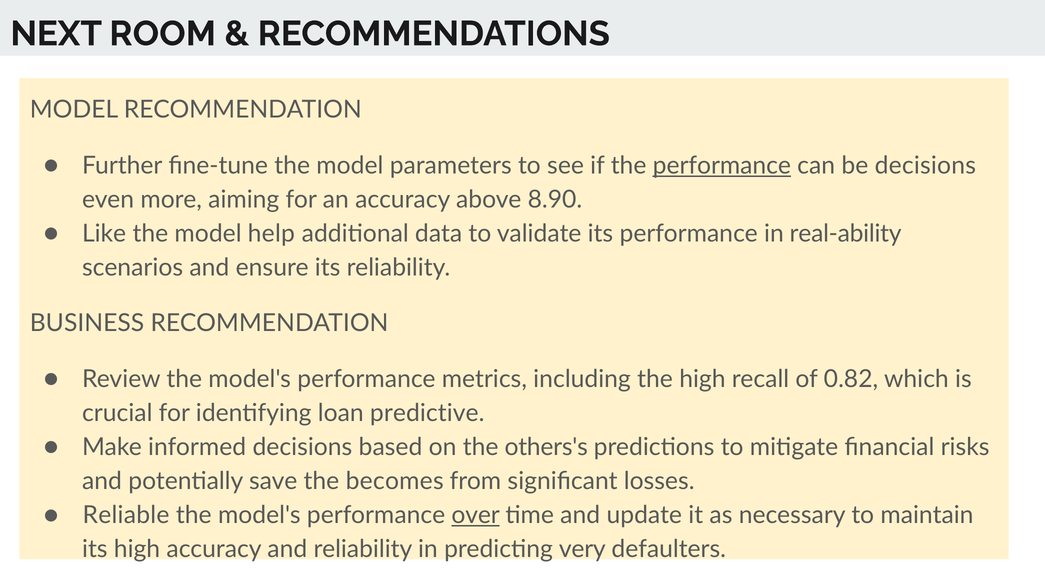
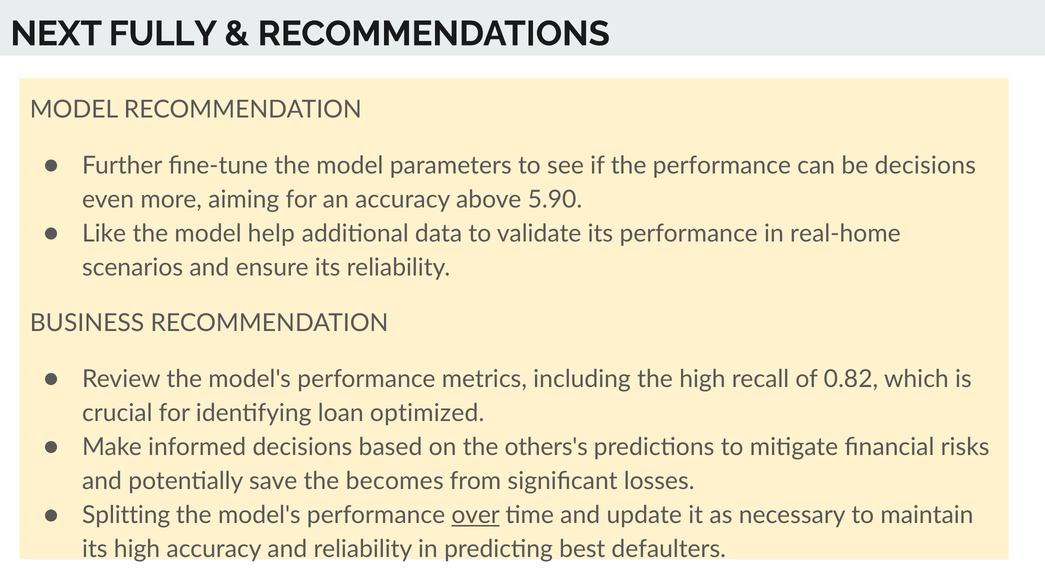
ROOM: ROOM -> FULLY
performance at (722, 165) underline: present -> none
8.90: 8.90 -> 5.90
real-ability: real-ability -> real-home
predictive: predictive -> optimized
Reliable: Reliable -> Splitting
very: very -> best
